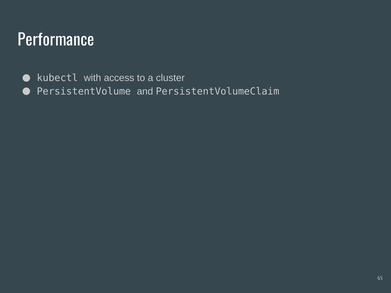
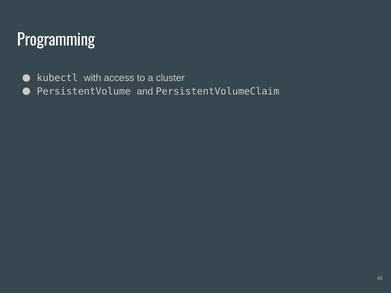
Performance: Performance -> Programming
